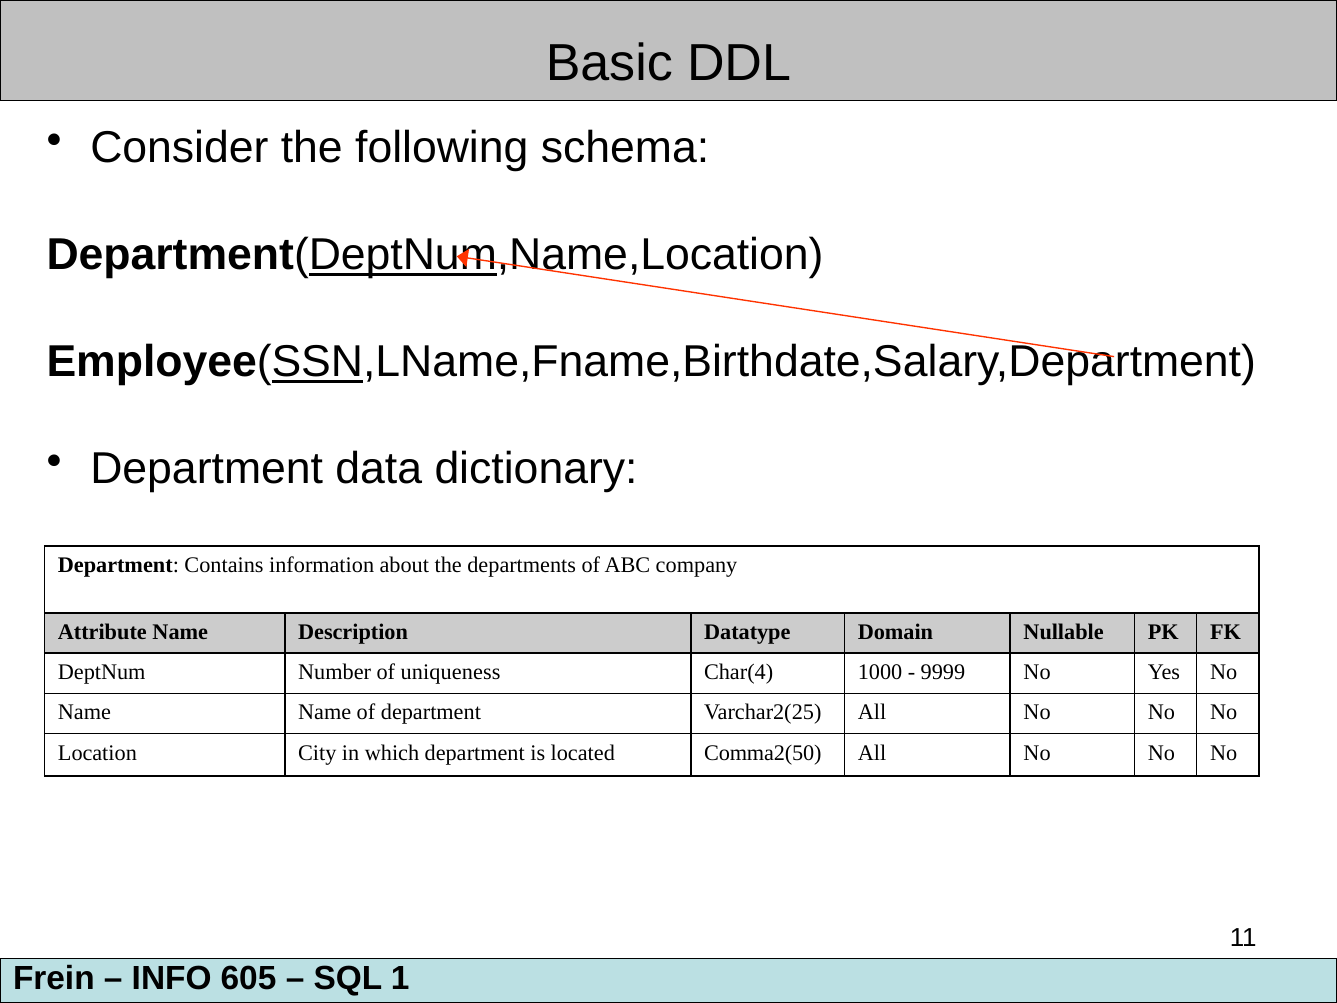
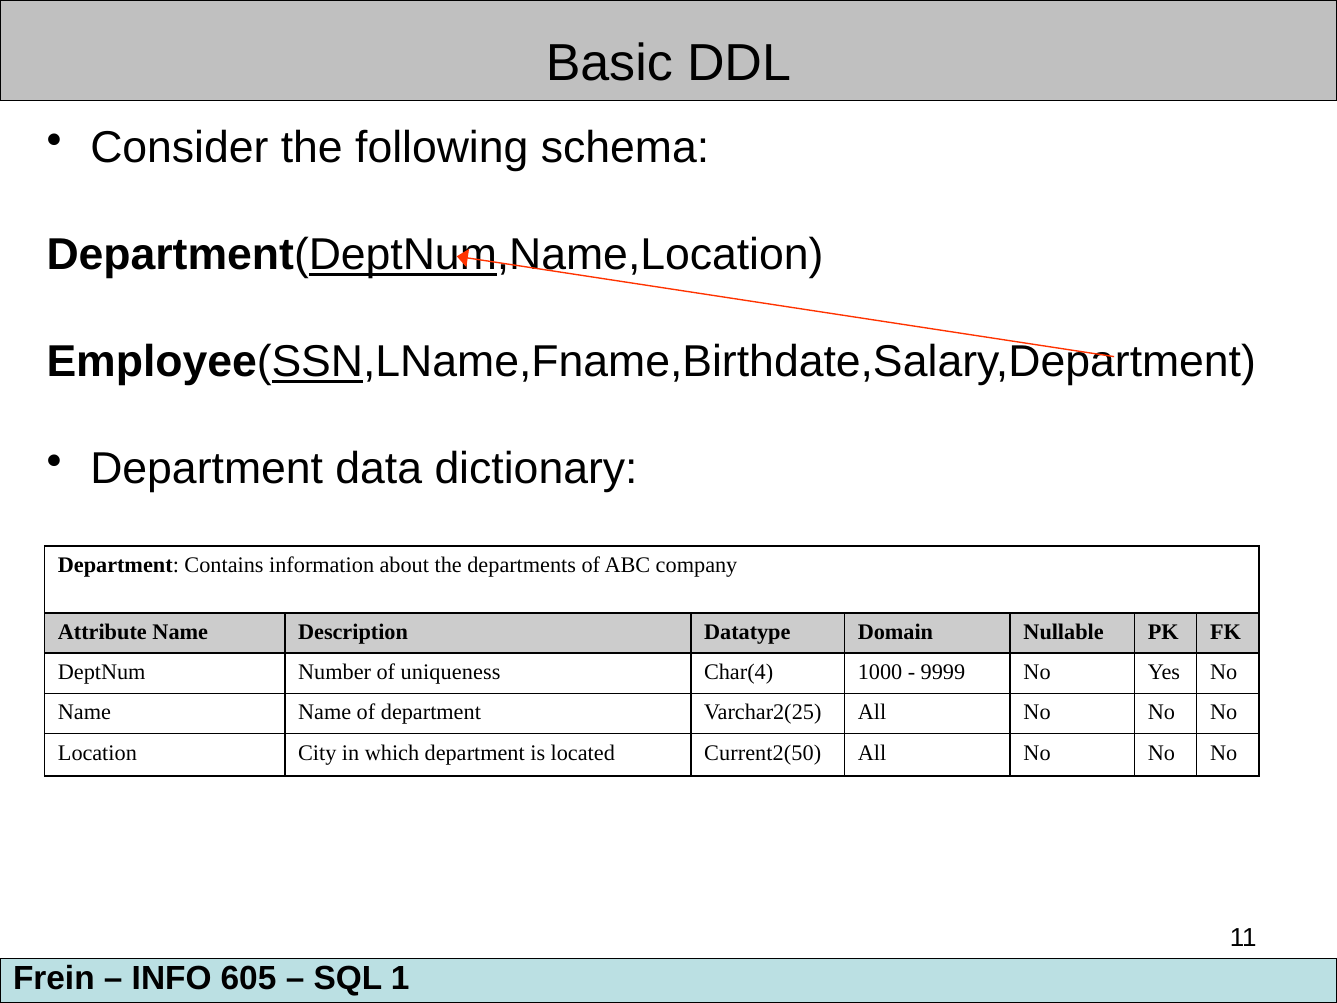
Comma2(50: Comma2(50 -> Current2(50
